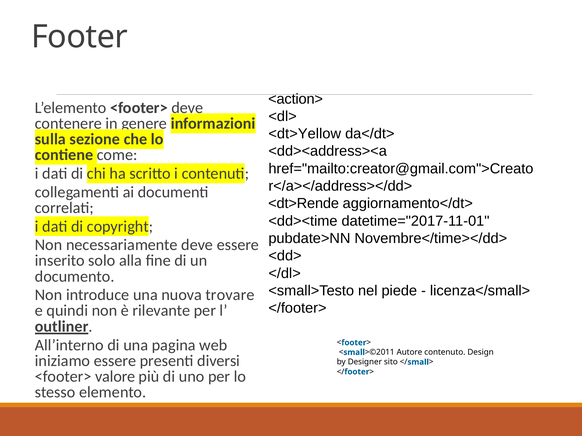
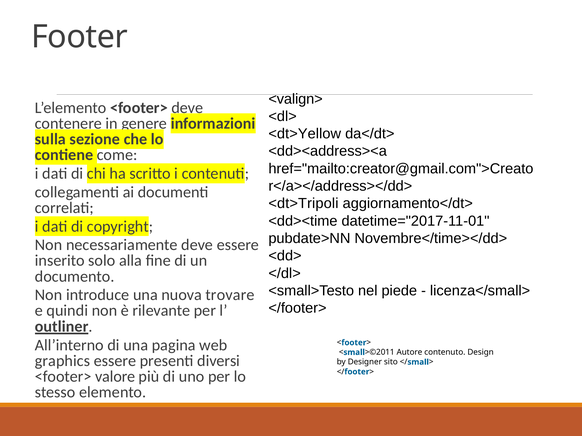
<action>: <action> -> <valign>
<dt>Rende: <dt>Rende -> <dt>Tripoli
iniziamo: iniziamo -> graphics
